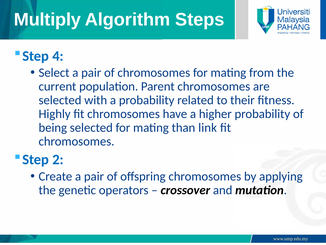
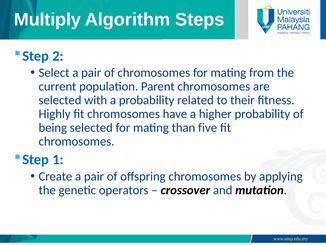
4: 4 -> 2
link: link -> five
2: 2 -> 1
